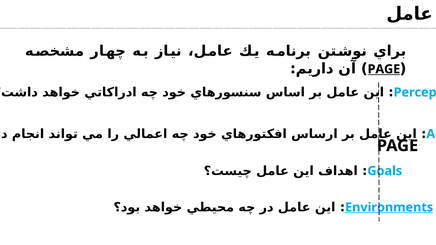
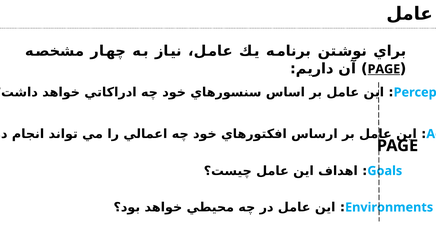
Environments underline: present -> none
